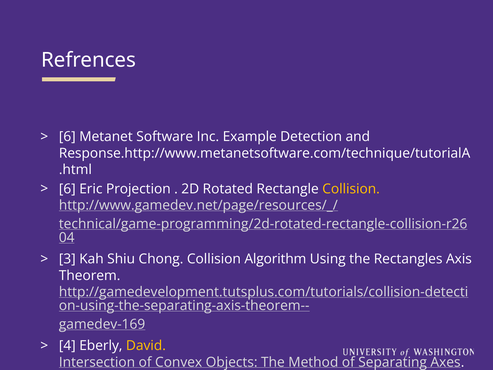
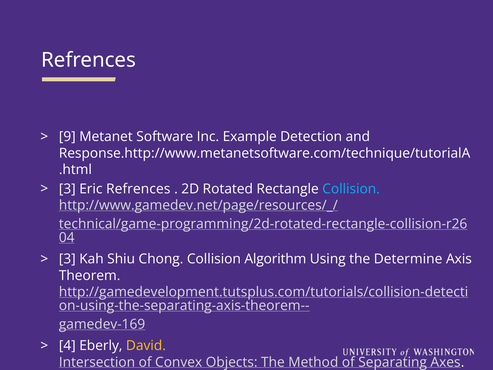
6 at (67, 137): 6 -> 9
6 at (67, 189): 6 -> 3
Eric Projection: Projection -> Refrences
Collision at (351, 189) colour: yellow -> light blue
Rectangles: Rectangles -> Determine
